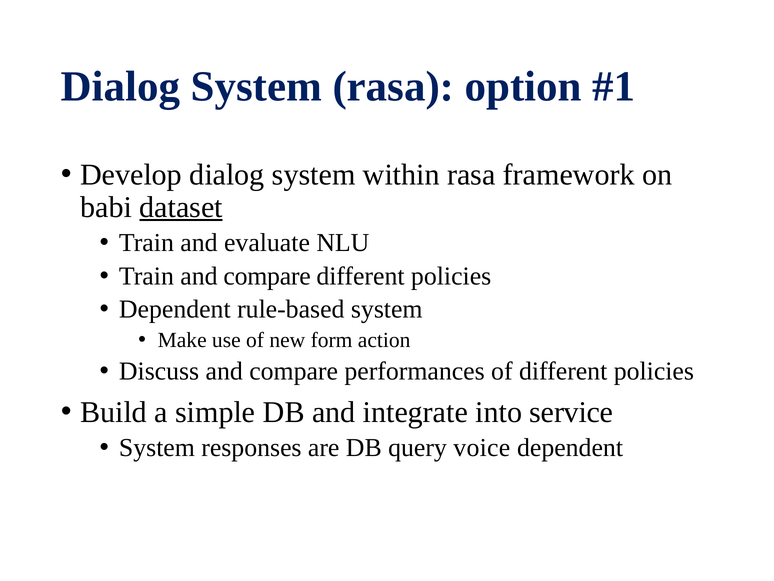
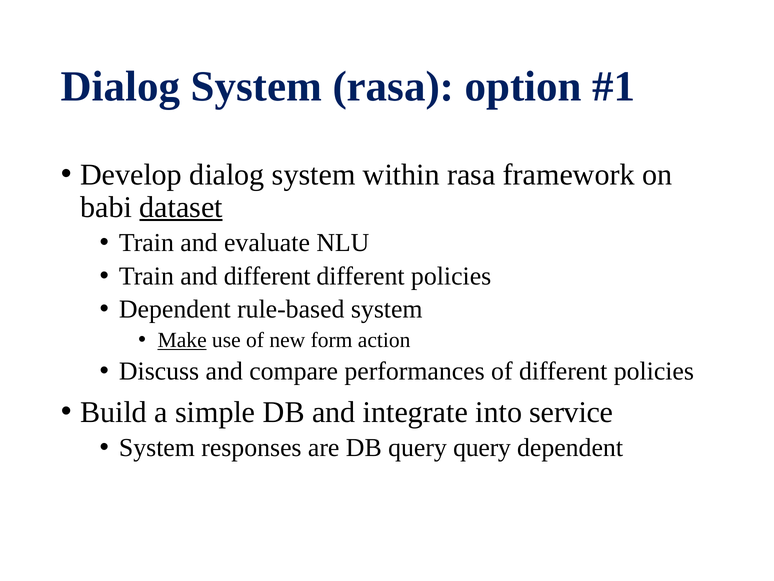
Train and compare: compare -> different
Make underline: none -> present
query voice: voice -> query
